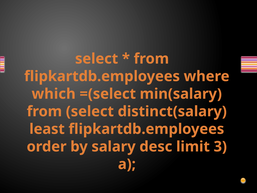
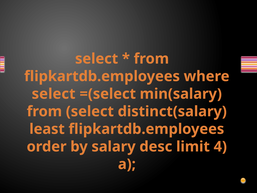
which at (54, 94): which -> select
3: 3 -> 4
